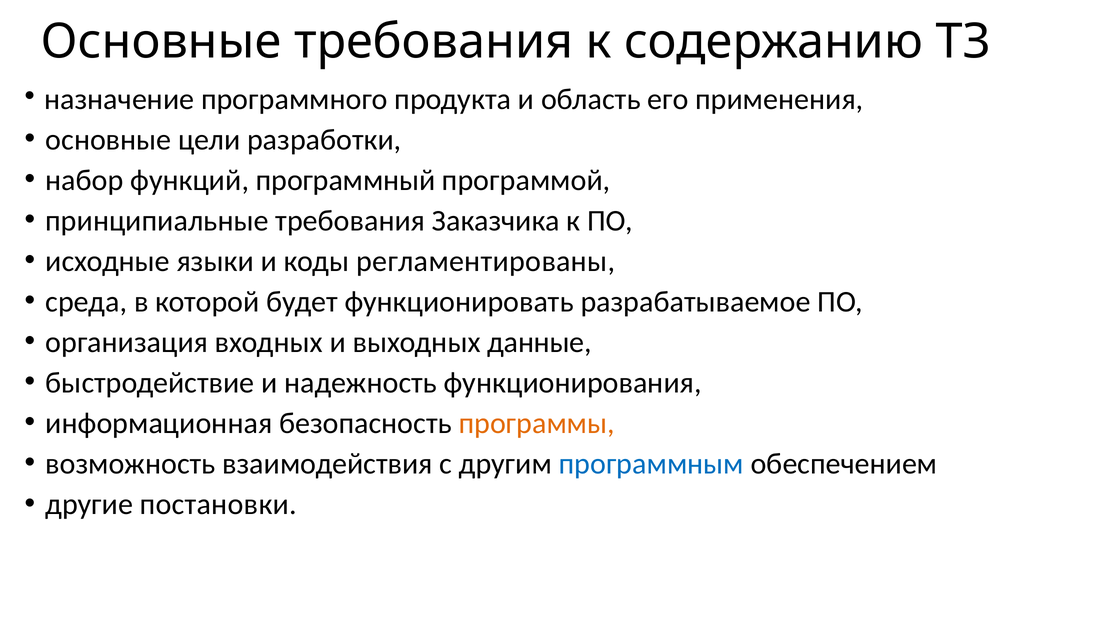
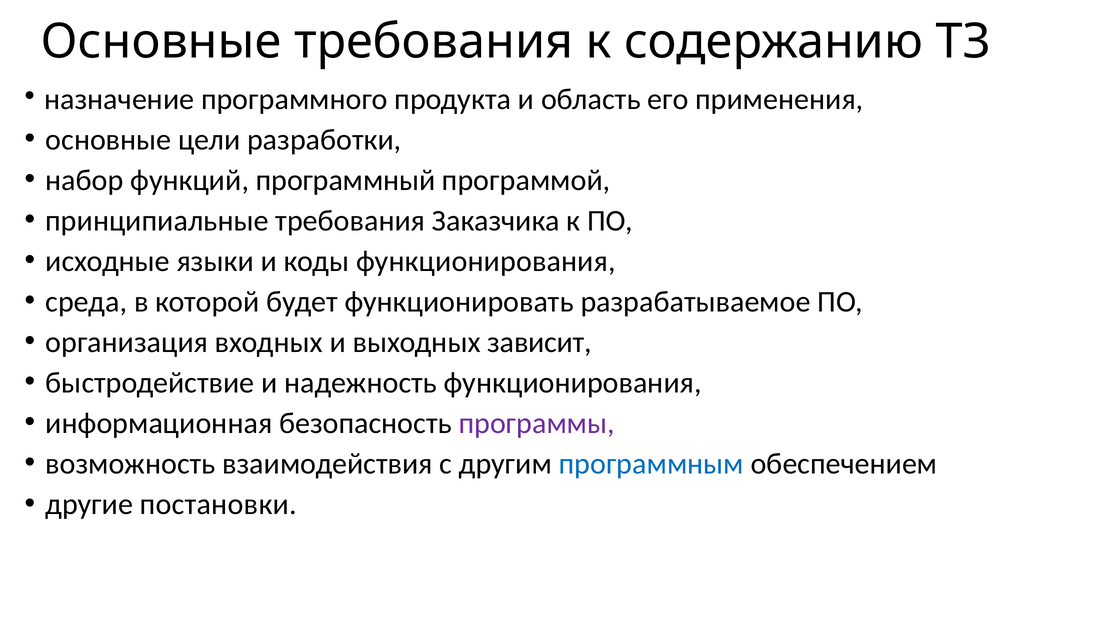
коды регламентированы: регламентированы -> функционирования
данные: данные -> зависит
программы colour: orange -> purple
